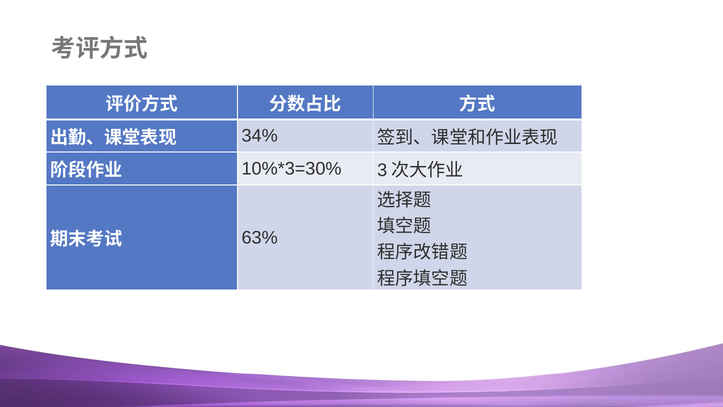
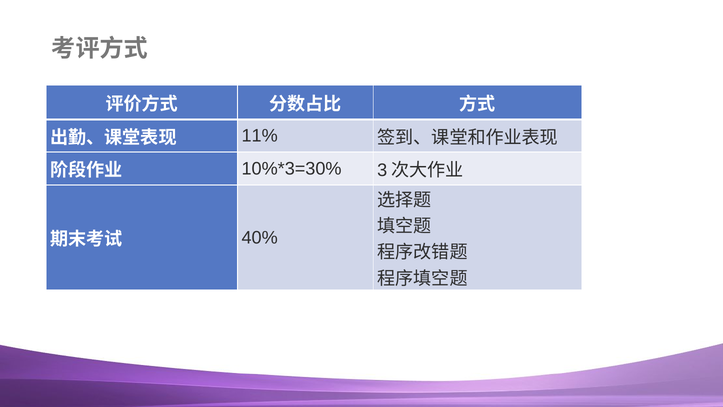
34%: 34% -> 11%
63%: 63% -> 40%
